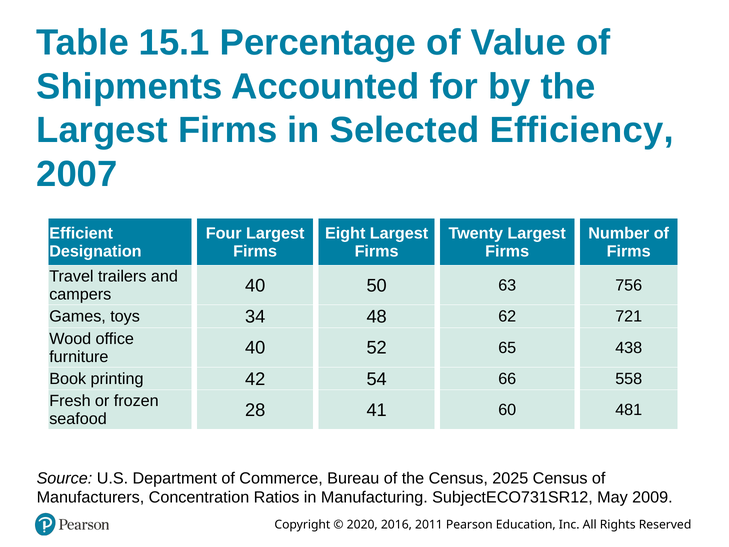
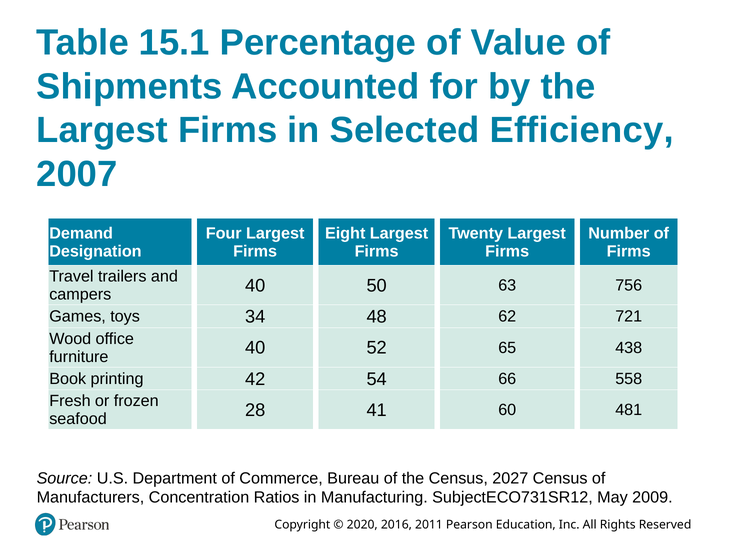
Efficient: Efficient -> Demand
2025: 2025 -> 2027
